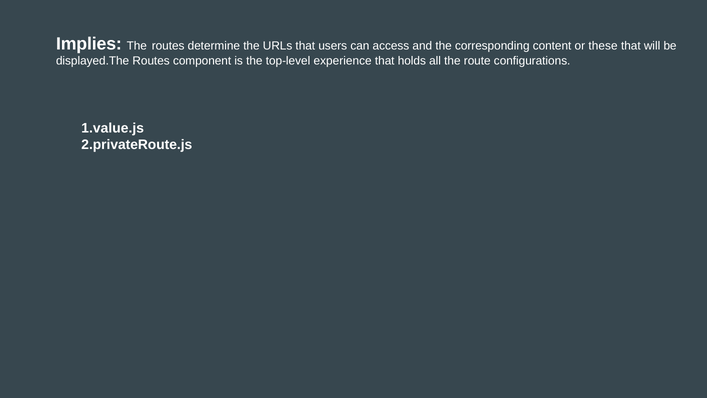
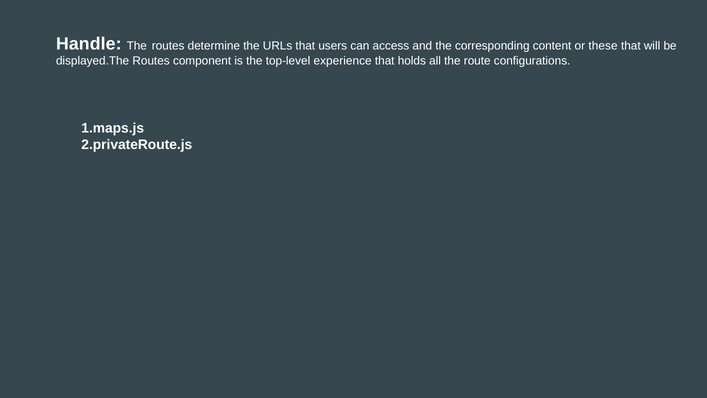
Implies: Implies -> Handle
1.value.js: 1.value.js -> 1.maps.js
